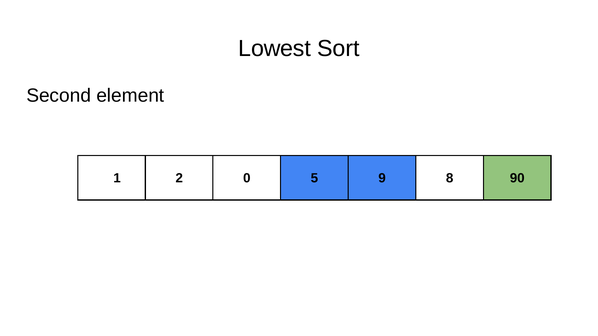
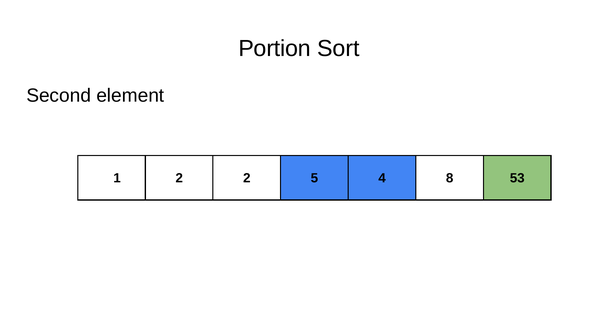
Lowest: Lowest -> Portion
2 0: 0 -> 2
9: 9 -> 4
90: 90 -> 53
